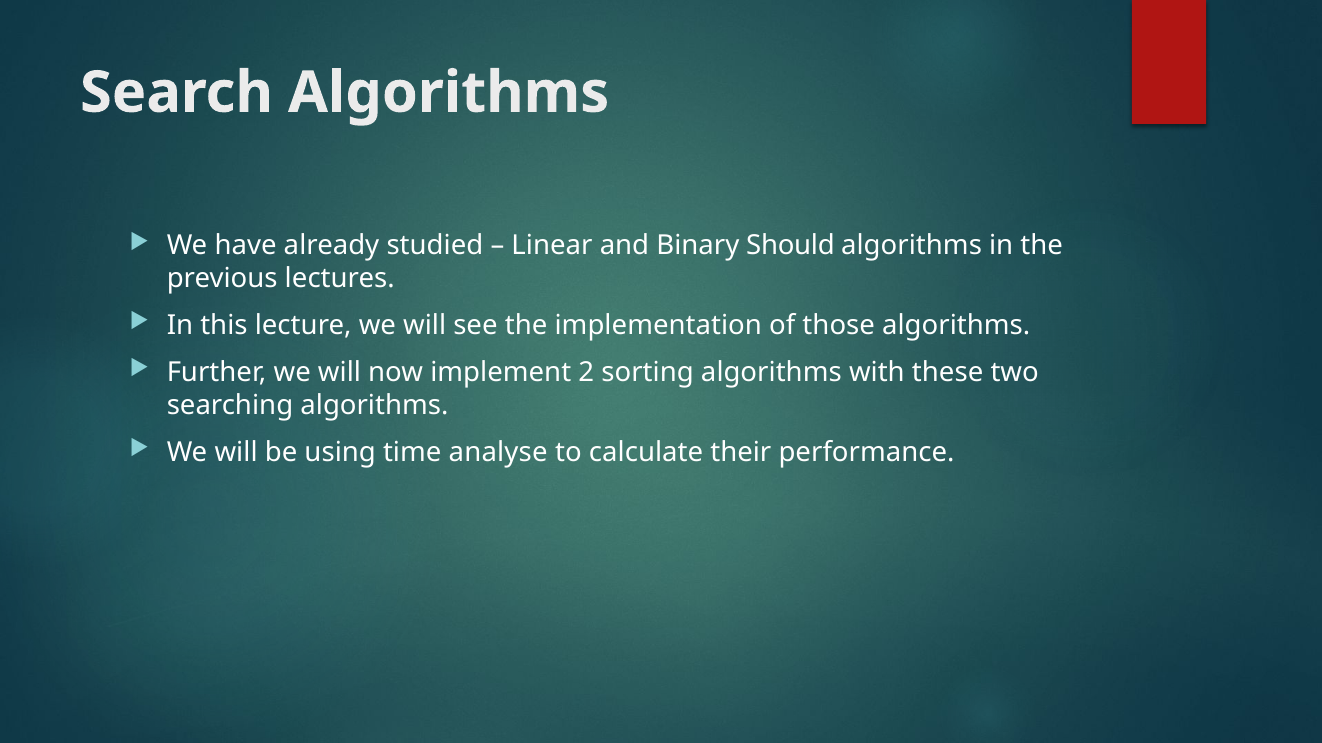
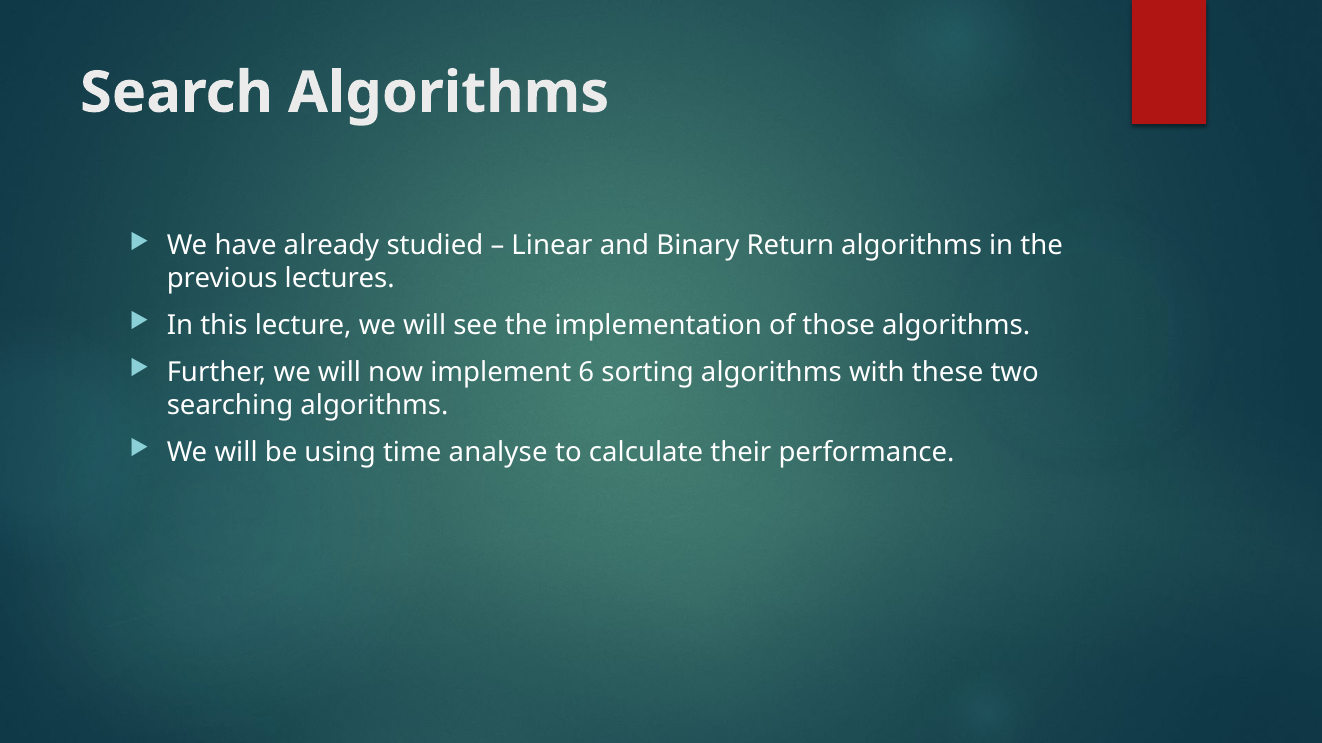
Should: Should -> Return
2: 2 -> 6
